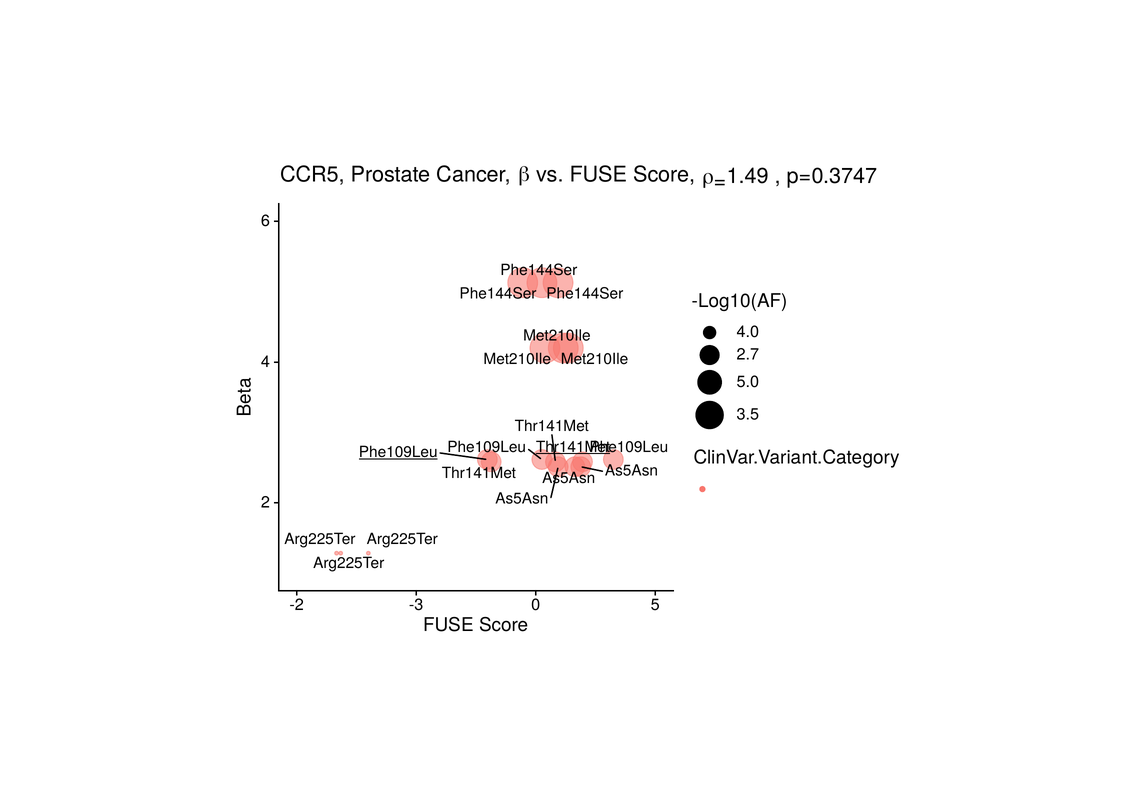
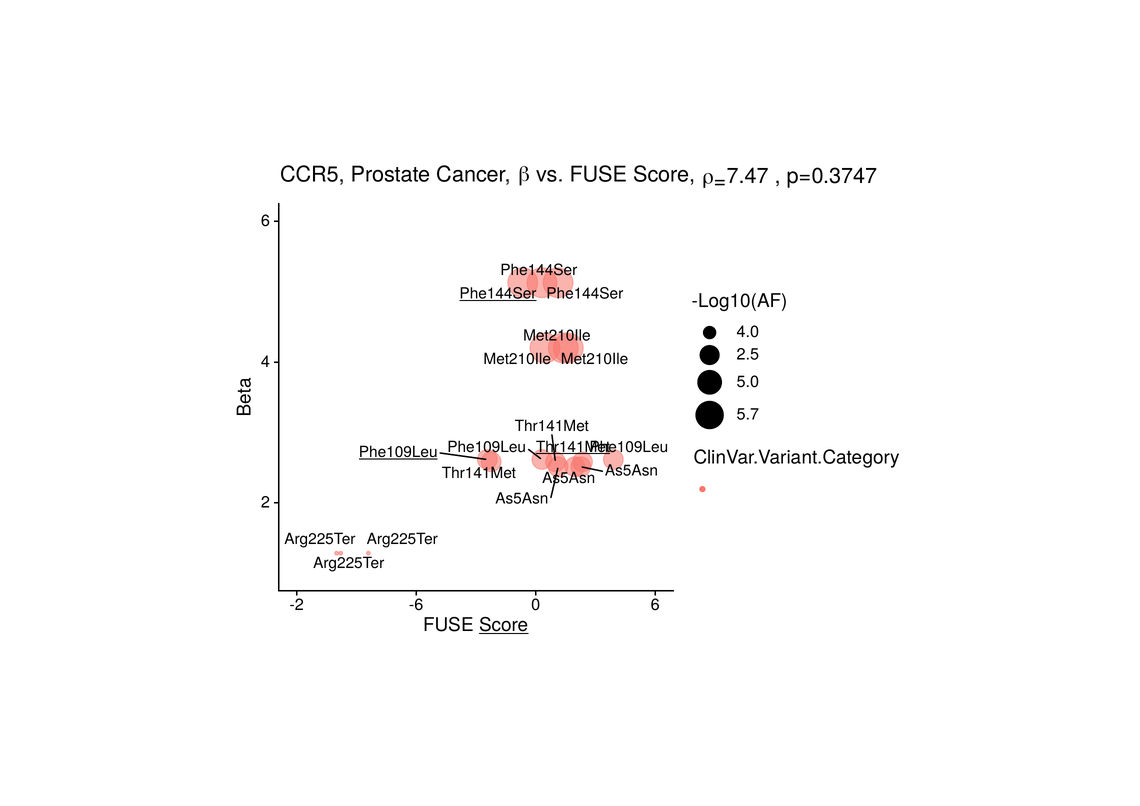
1.49: 1.49 -> 7.47
Phe144Ser at (498, 294) underline: none -> present
2.7: 2.7 -> 2.5
3.5: 3.5 -> 5.7
-3: -3 -> -6
0 5: 5 -> 6
Score at (504, 625) underline: none -> present
